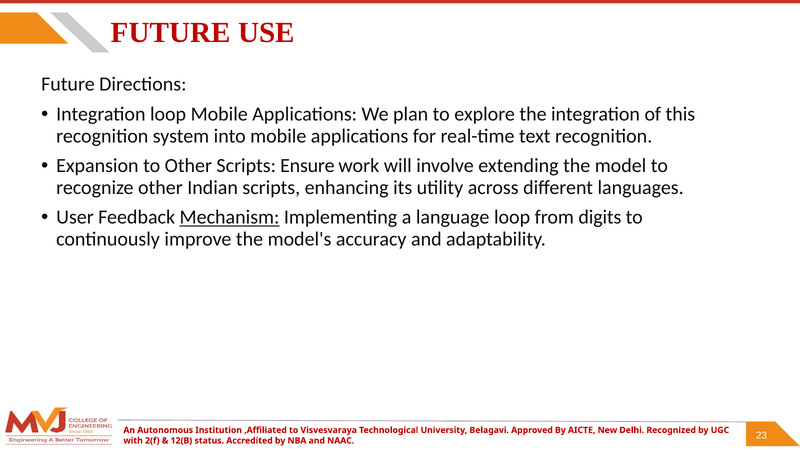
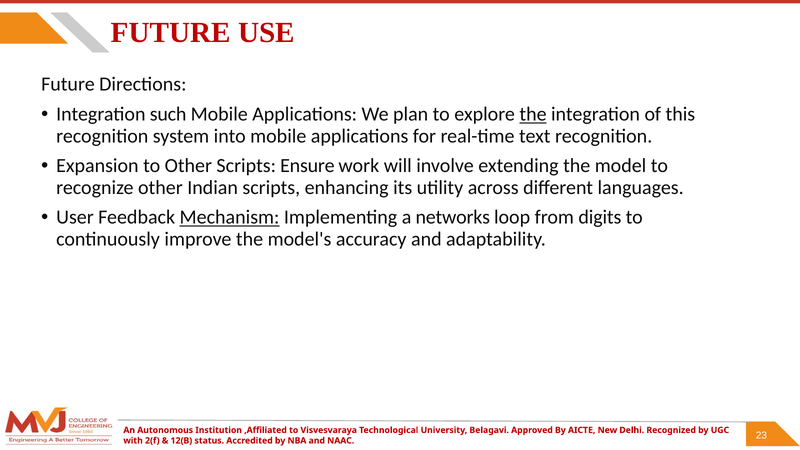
Integration loop: loop -> such
the at (533, 114) underline: none -> present
language: language -> networks
